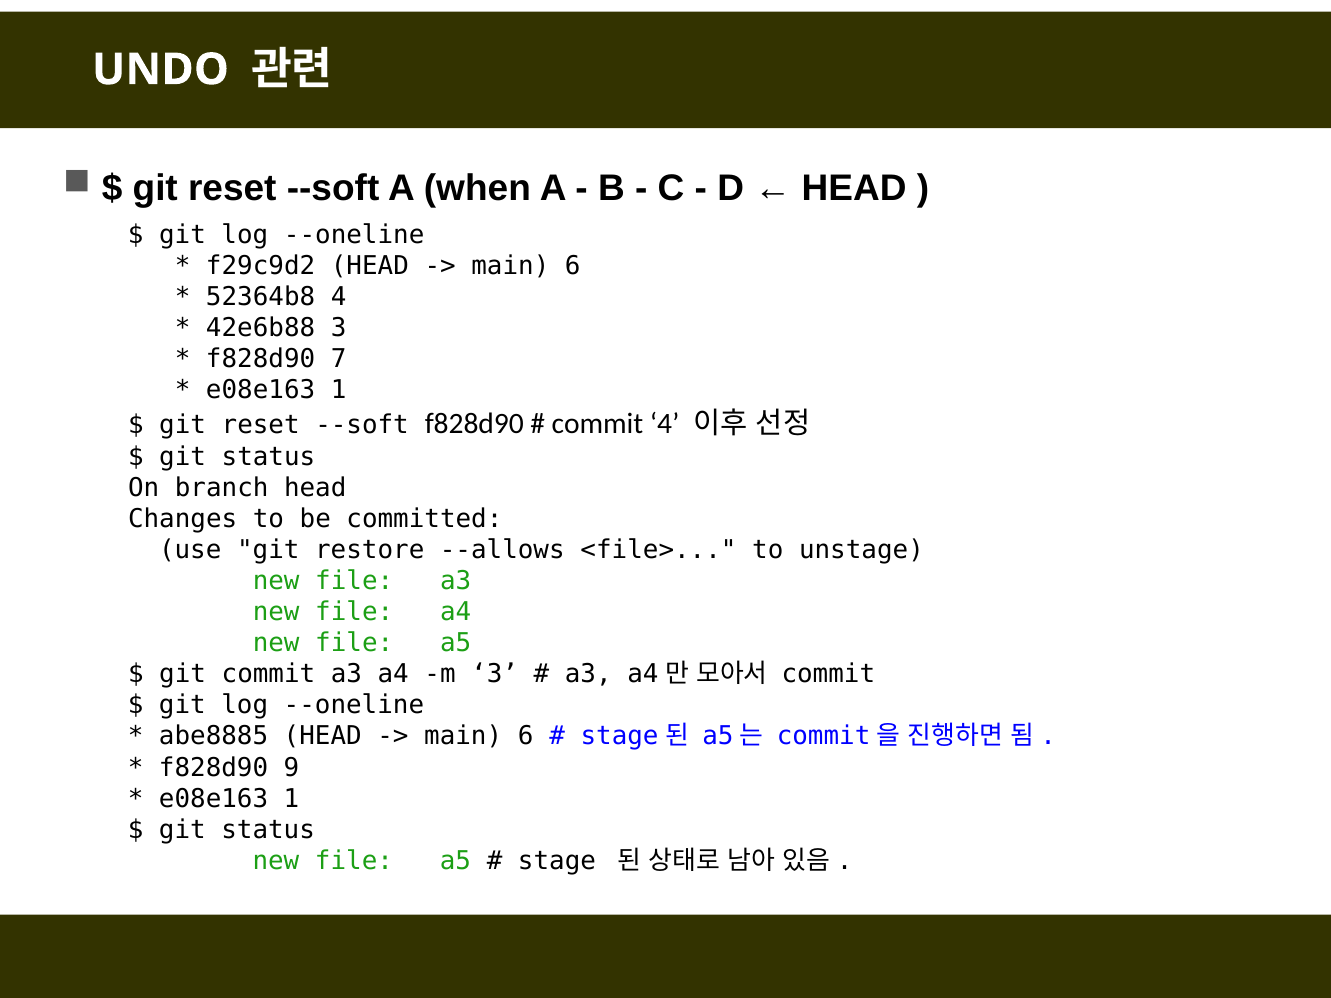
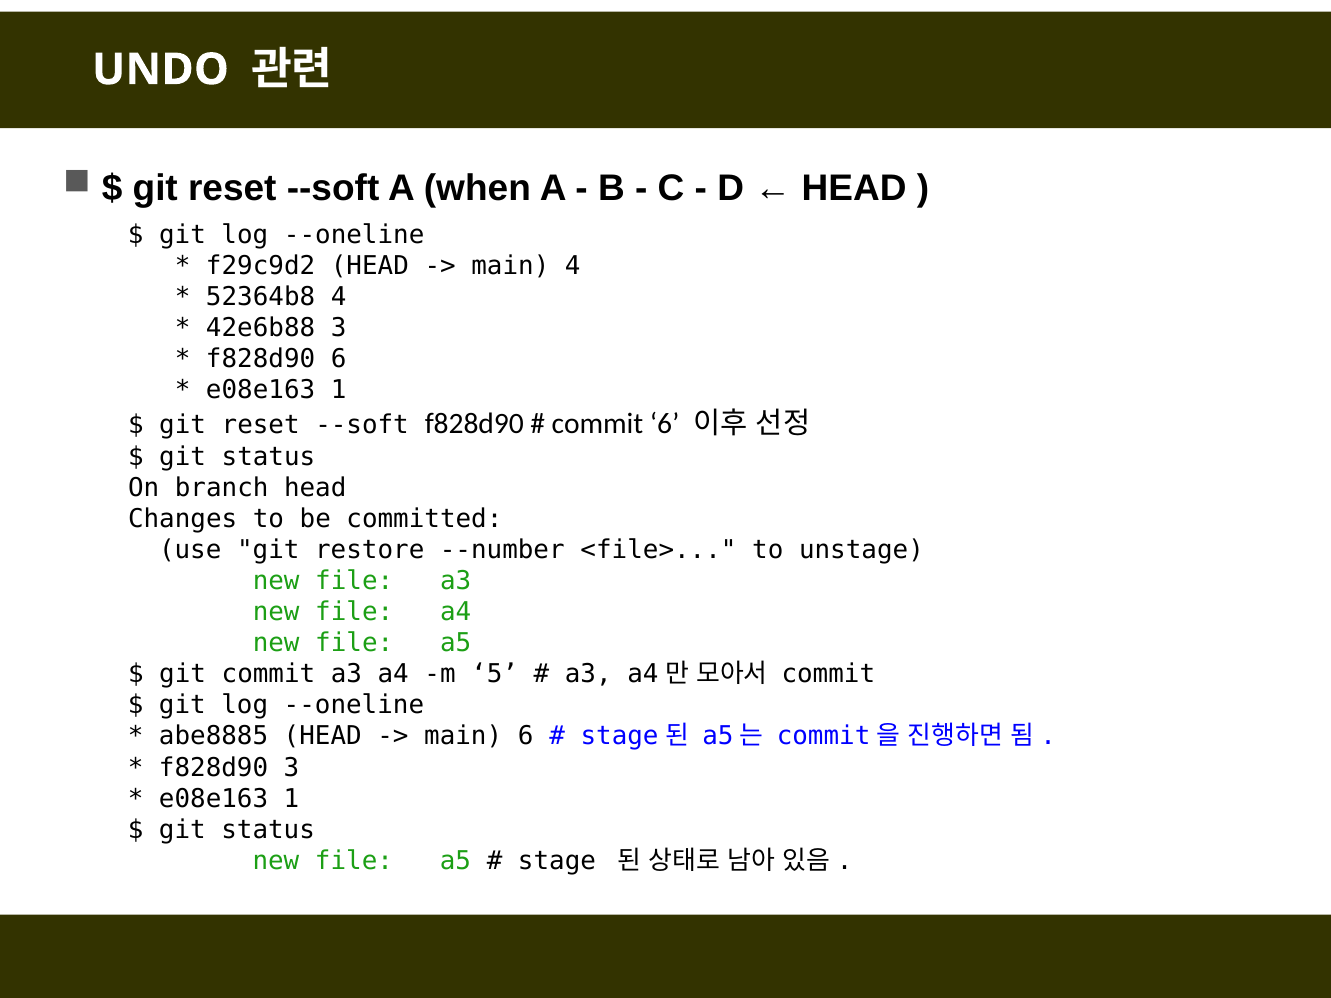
6 at (573, 266): 6 -> 4
f828d90 7: 7 -> 6
commit 4: 4 -> 6
--allows: --allows -> --number
m 3: 3 -> 5
f828d90 9: 9 -> 3
